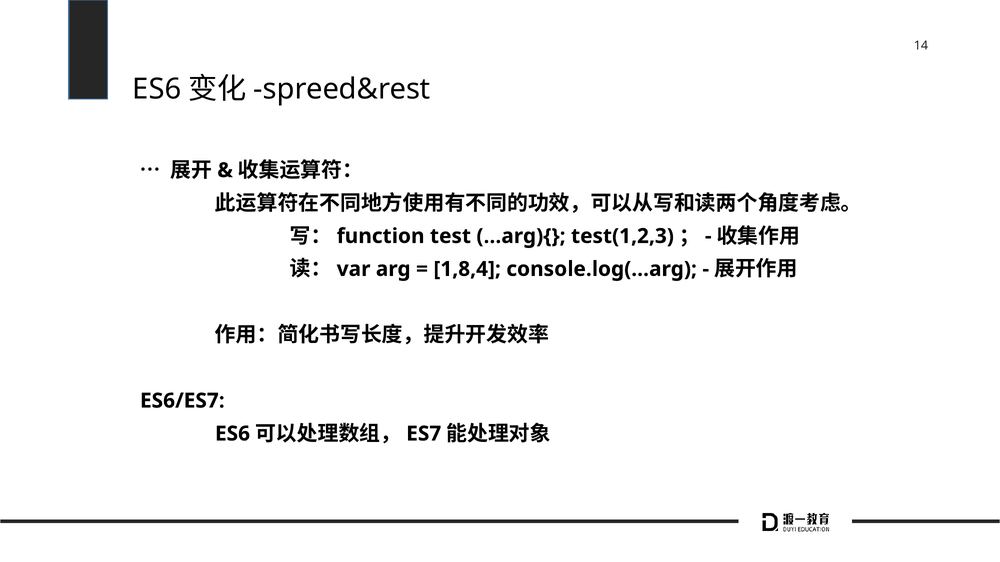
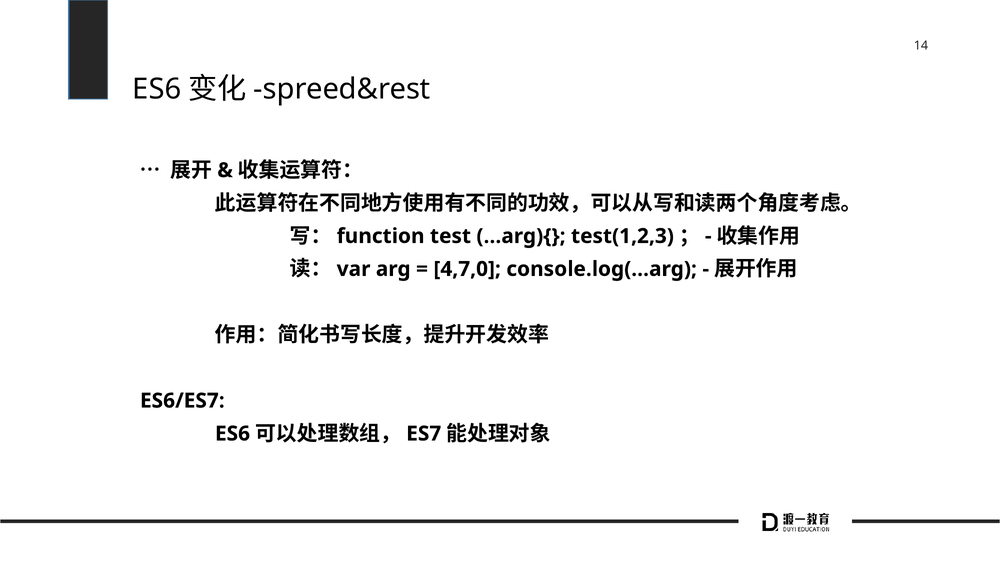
1,8,4: 1,8,4 -> 4,7,0
